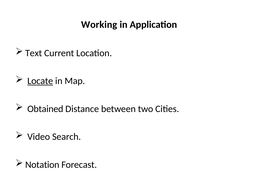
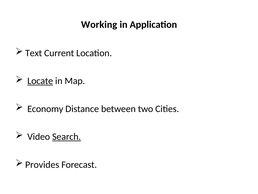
Obtained: Obtained -> Economy
Search underline: none -> present
Notation: Notation -> Provides
